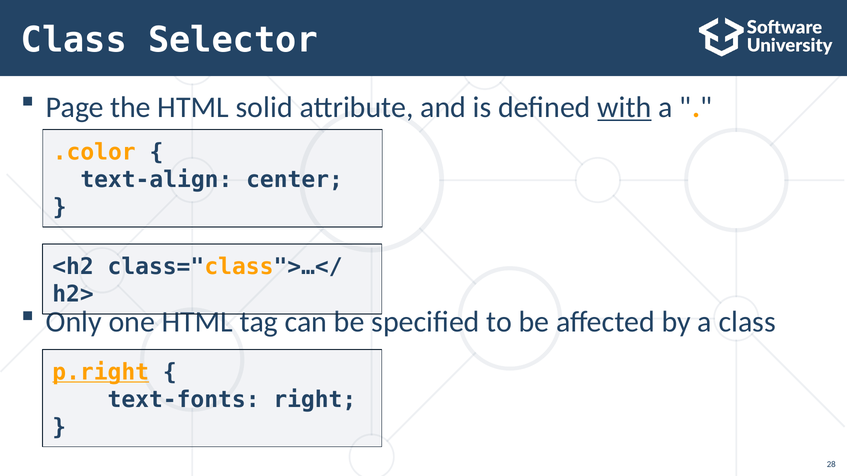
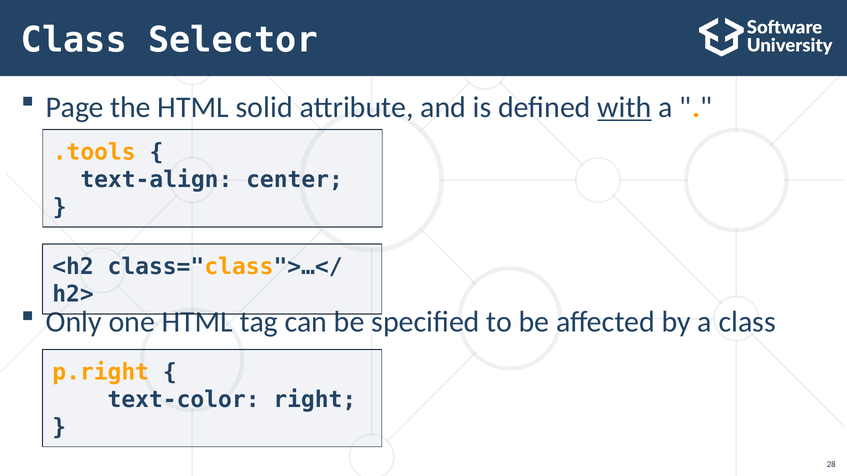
.color: .color -> .tools
p.right underline: present -> none
text-fonts: text-fonts -> text-color
